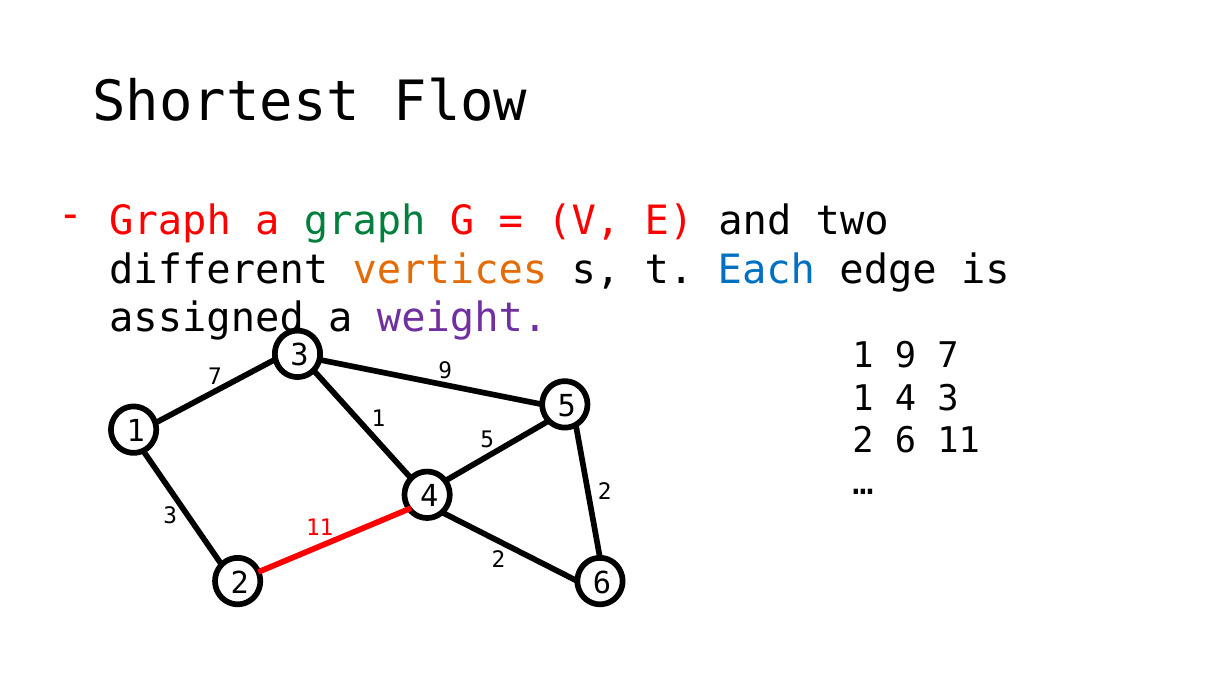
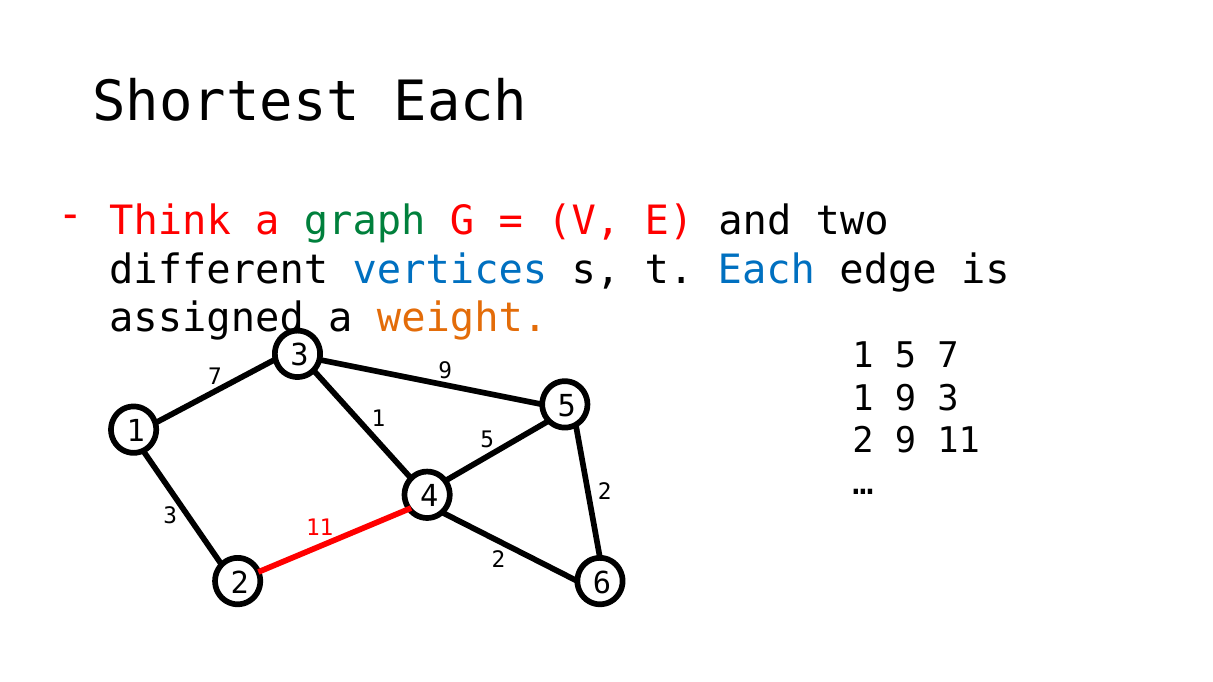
Shortest Flow: Flow -> Each
Graph at (170, 221): Graph -> Think
vertices colour: orange -> blue
weight colour: purple -> orange
9 1 9: 9 -> 5
1 4: 4 -> 9
6 at (905, 441): 6 -> 9
